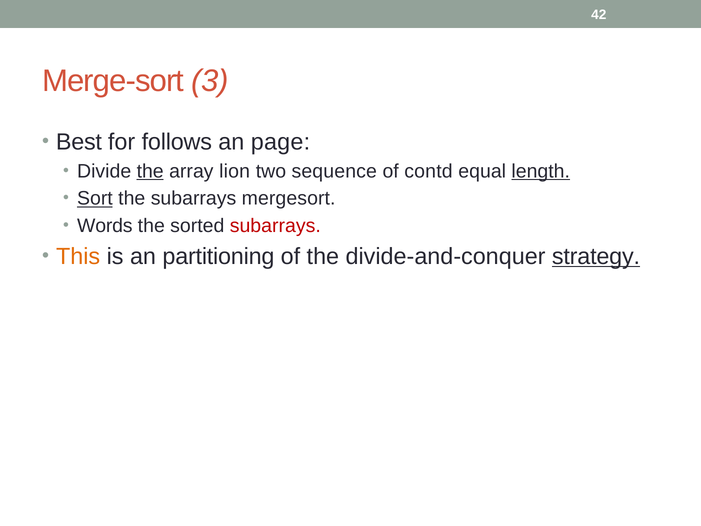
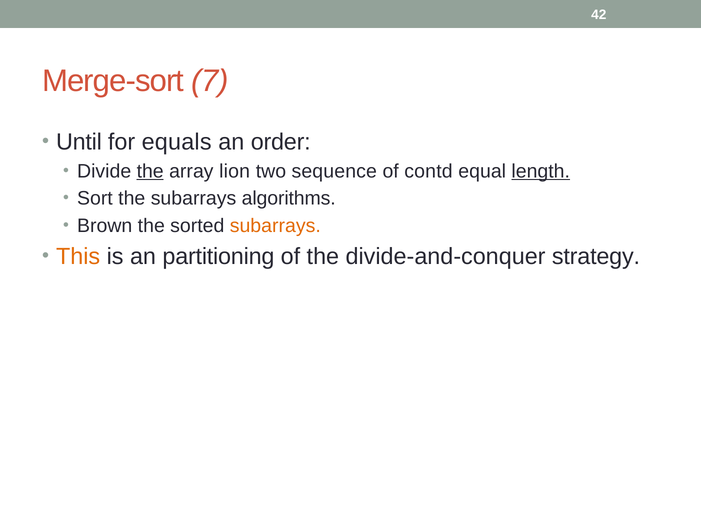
3: 3 -> 7
Best: Best -> Until
follows: follows -> equals
page: page -> order
Sort underline: present -> none
mergesort: mergesort -> algorithms
Words: Words -> Brown
subarrays at (275, 226) colour: red -> orange
strategy underline: present -> none
